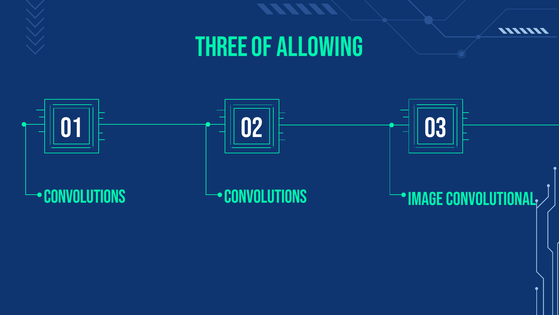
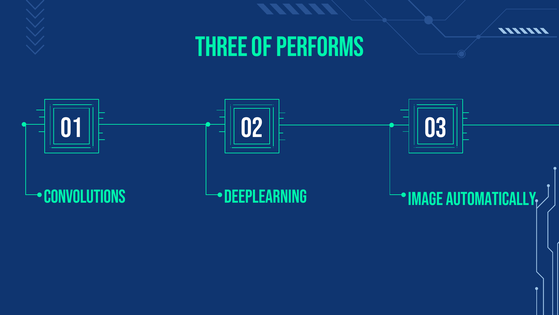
ALLOWING: ALLOWING -> PERFORMS
Convolutions at (265, 196): Convolutions -> Deeplearning
convolutional: convolutional -> automatically
